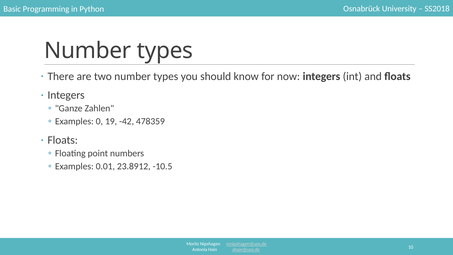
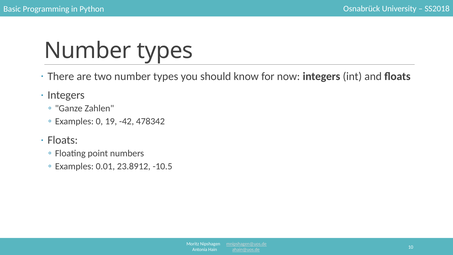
478359: 478359 -> 478342
